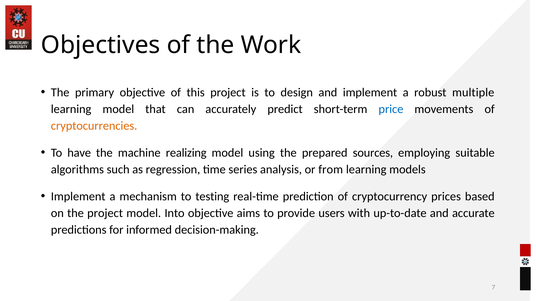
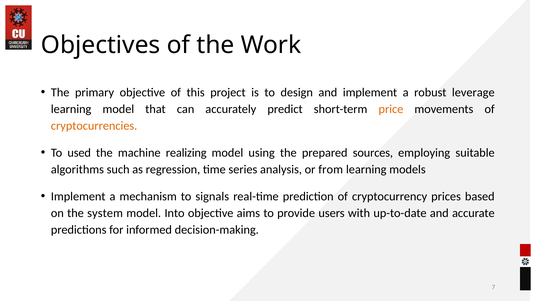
multiple: multiple -> leverage
price colour: blue -> orange
have: have -> used
testing: testing -> signals
the project: project -> system
